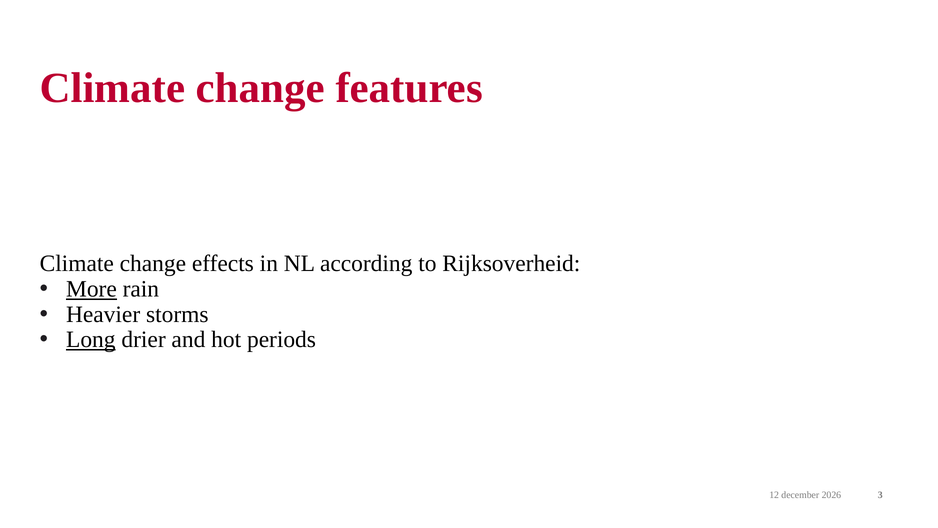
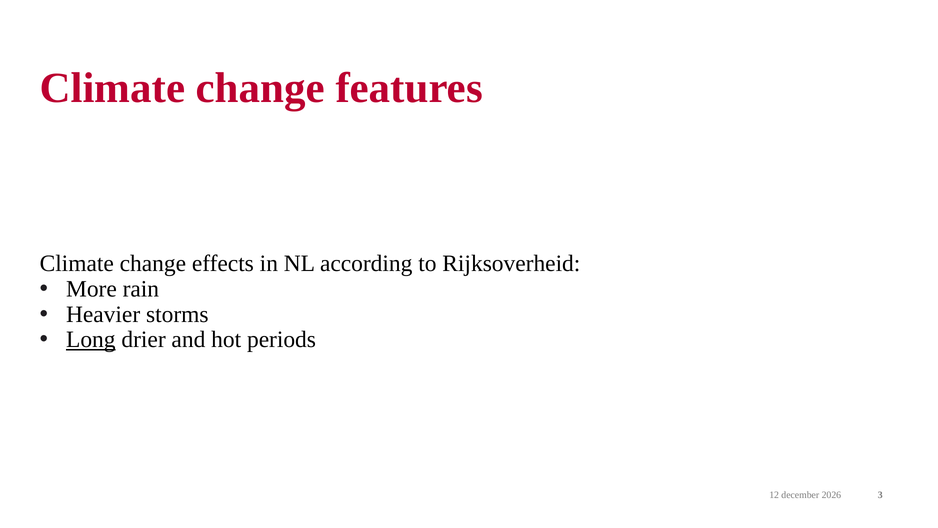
More underline: present -> none
